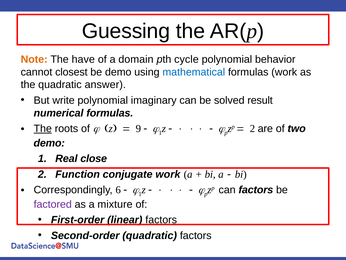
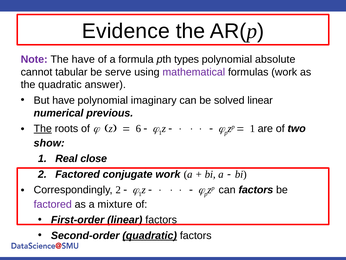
Guessing: Guessing -> Evidence
Note colour: orange -> purple
domain: domain -> formula
cycle: cycle -> types
behavior: behavior -> absolute
closest: closest -> tabular
be demo: demo -> serve
mathematical colour: blue -> purple
But write: write -> have
solved result: result -> linear
numerical formulas: formulas -> previous
9: 9 -> 6
2 at (252, 128): 2 -> 1
demo at (49, 143): demo -> show
Function at (78, 174): Function -> Factored
Correspondingly 6: 6 -> 2
quadratic at (150, 235) underline: none -> present
